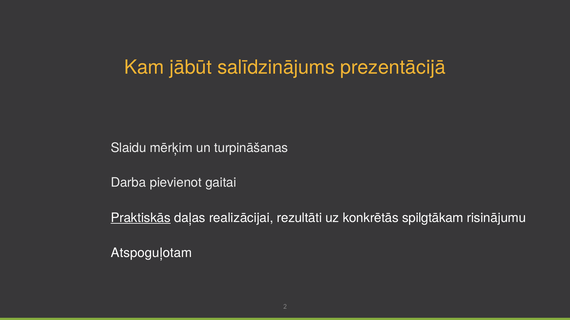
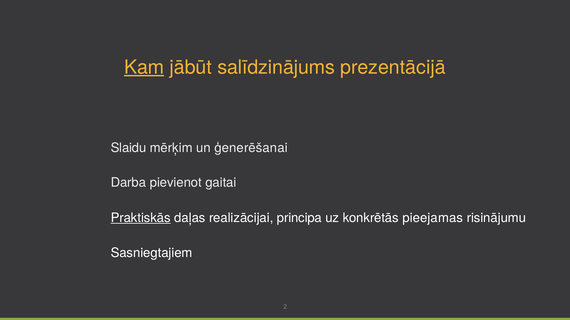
Kam underline: none -> present
turpināšanas: turpināšanas -> ģenerēšanai
rezultāti: rezultāti -> principa
spilgtākam: spilgtākam -> pieejamas
Atspoguļotam: Atspoguļotam -> Sasniegtajiem
